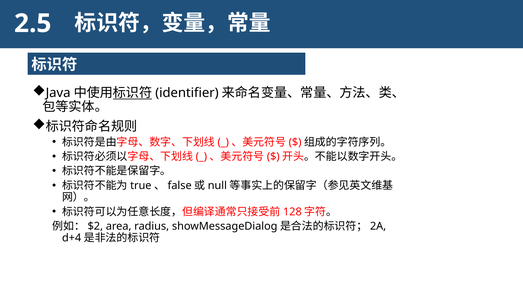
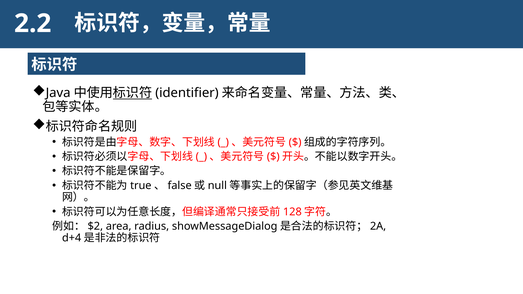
2.5: 2.5 -> 2.2
